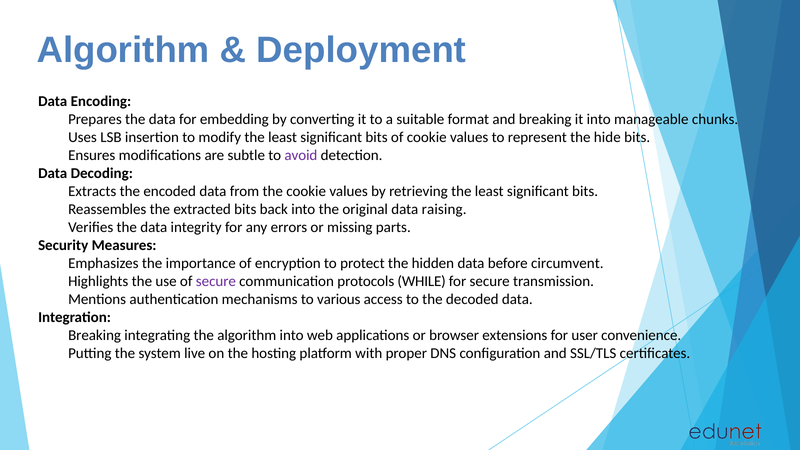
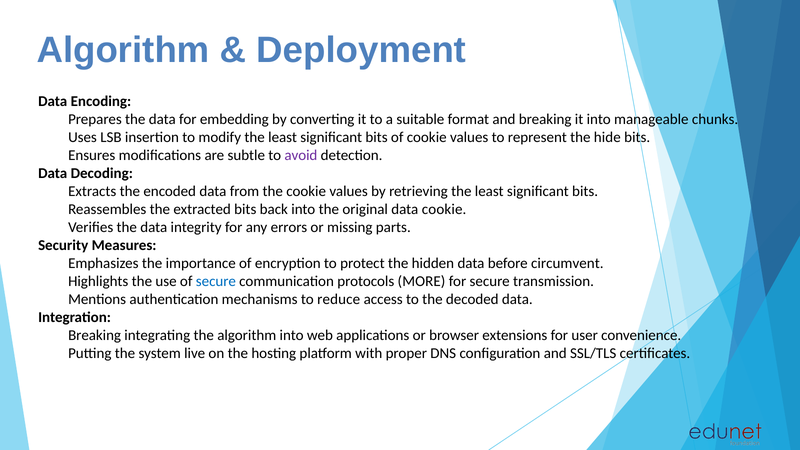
data raising: raising -> cookie
secure at (216, 281) colour: purple -> blue
WHILE: WHILE -> MORE
various: various -> reduce
